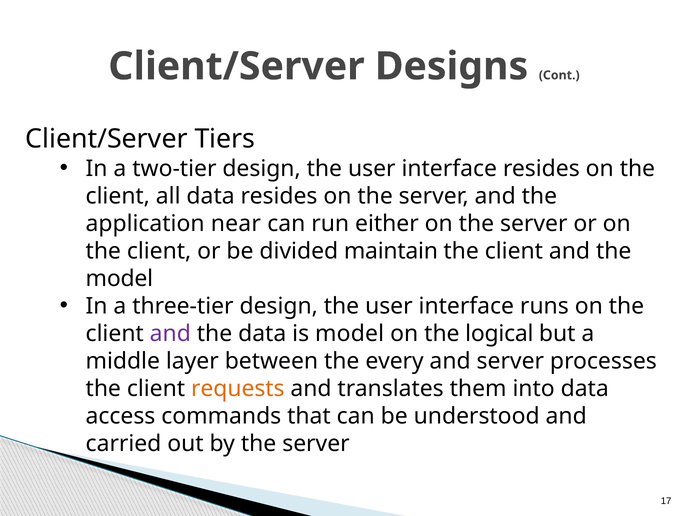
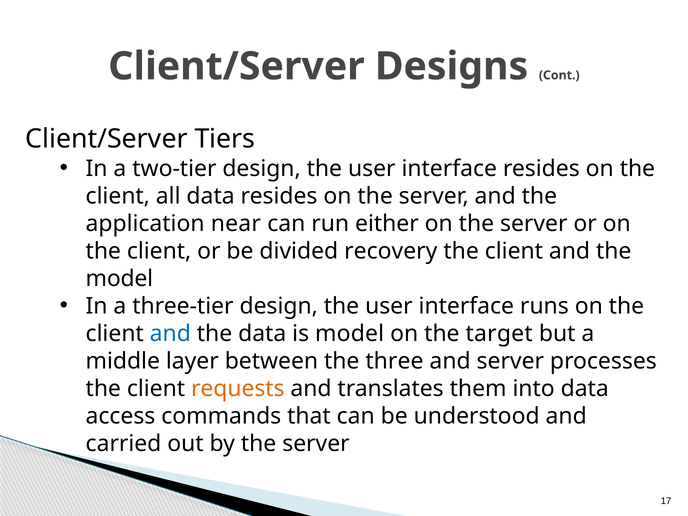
maintain: maintain -> recovery
and at (170, 334) colour: purple -> blue
logical: logical -> target
every: every -> three
